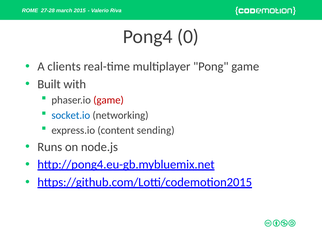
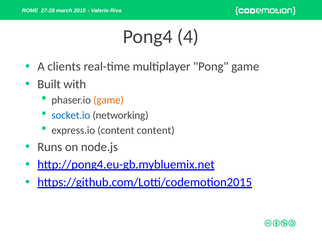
0: 0 -> 4
game at (109, 100) colour: red -> orange
content sending: sending -> content
